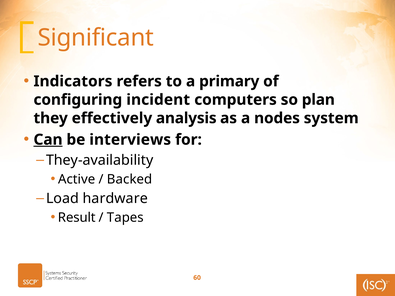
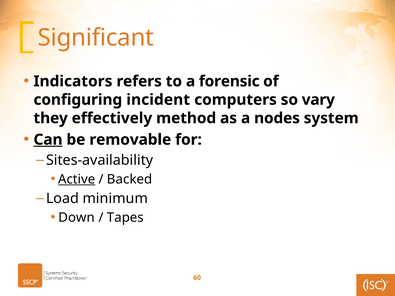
primary: primary -> forensic
plan: plan -> vary
analysis: analysis -> method
interviews: interviews -> removable
They-availability: They-availability -> Sites-availability
Active underline: none -> present
hardware: hardware -> minimum
Result: Result -> Down
